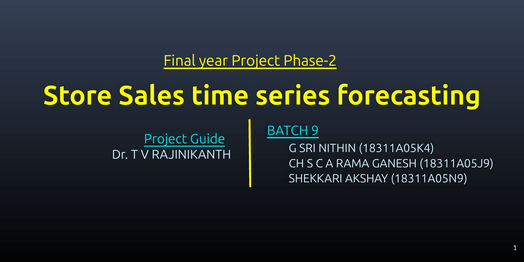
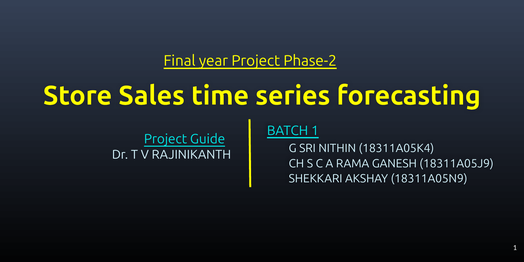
BATCH 9: 9 -> 1
